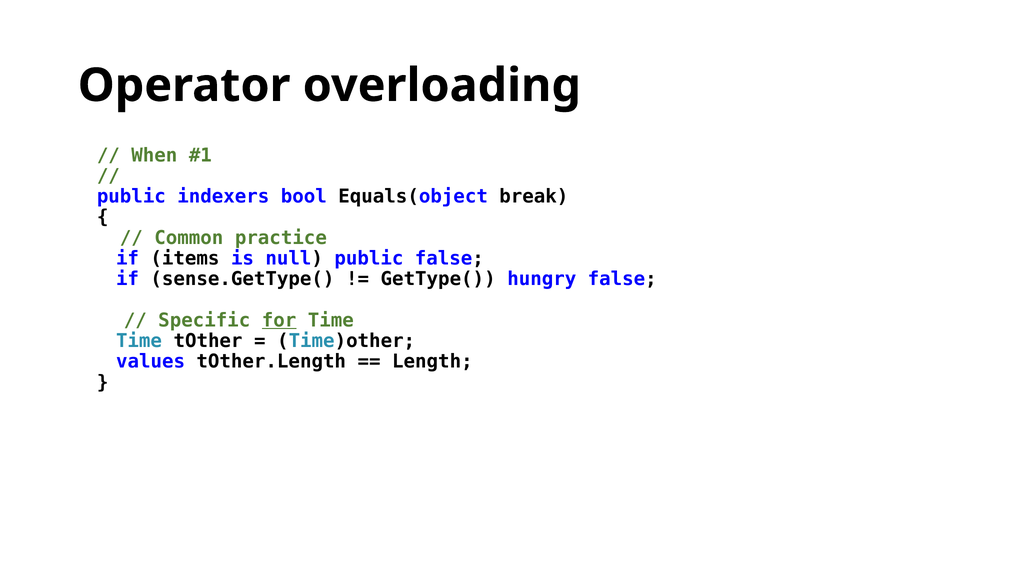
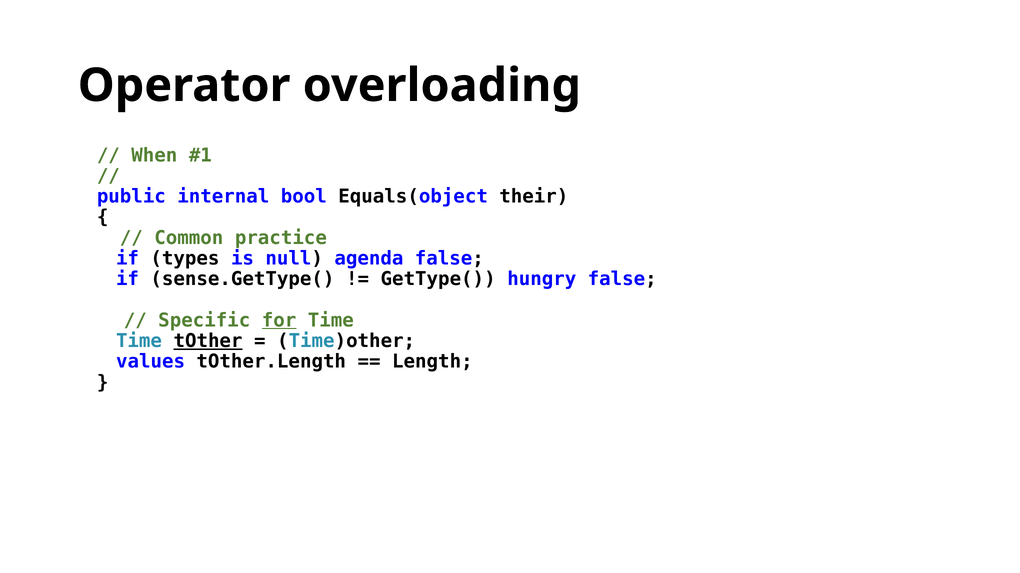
indexers: indexers -> internal
break: break -> their
items: items -> types
null public: public -> agenda
tOther underline: none -> present
